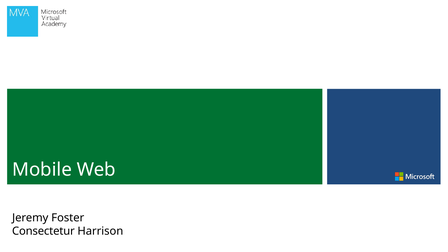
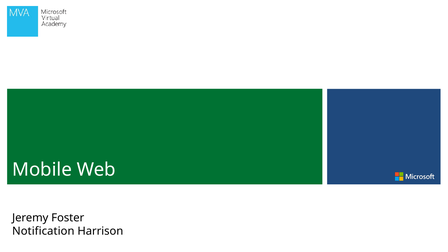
Consectetur: Consectetur -> Notification
